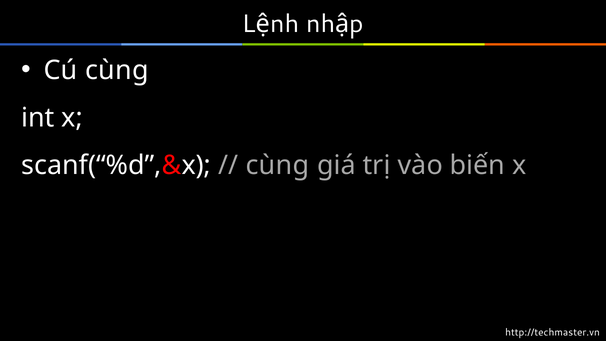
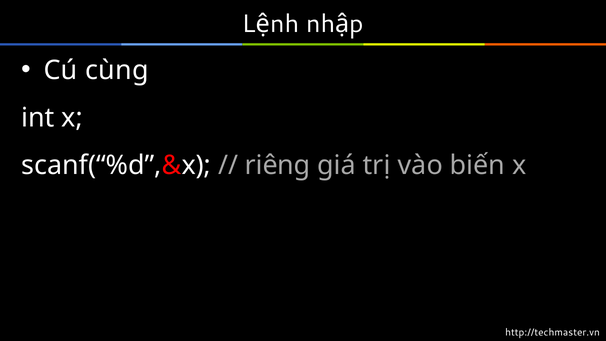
cùng at (277, 165): cùng -> riêng
